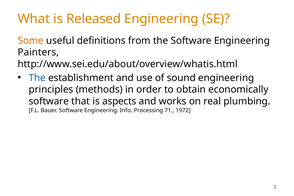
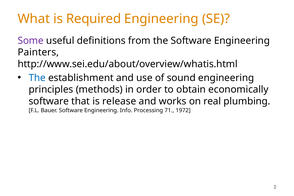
Released: Released -> Required
Some colour: orange -> purple
aspects: aspects -> release
